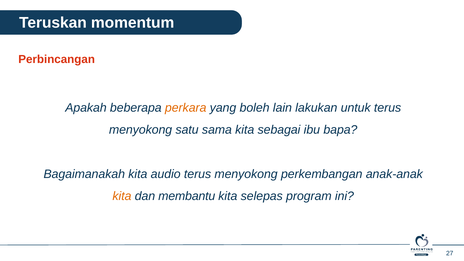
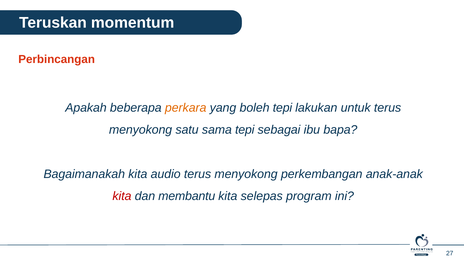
boleh lain: lain -> tepi
sama kita: kita -> tepi
kita at (122, 196) colour: orange -> red
